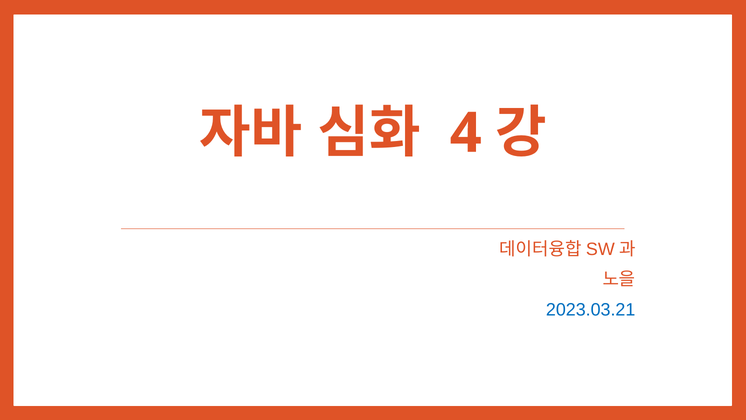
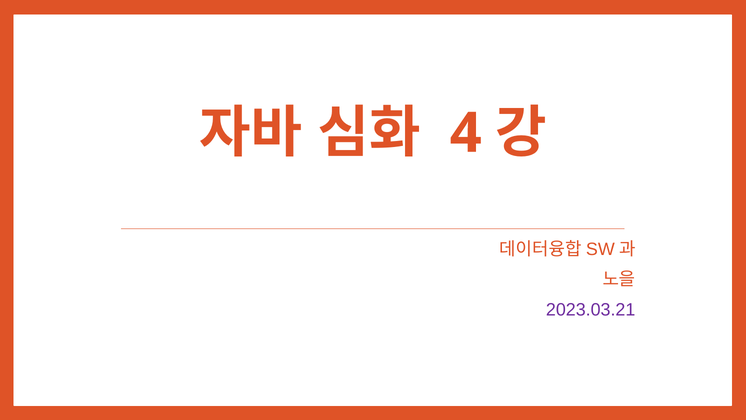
2023.03.21 colour: blue -> purple
